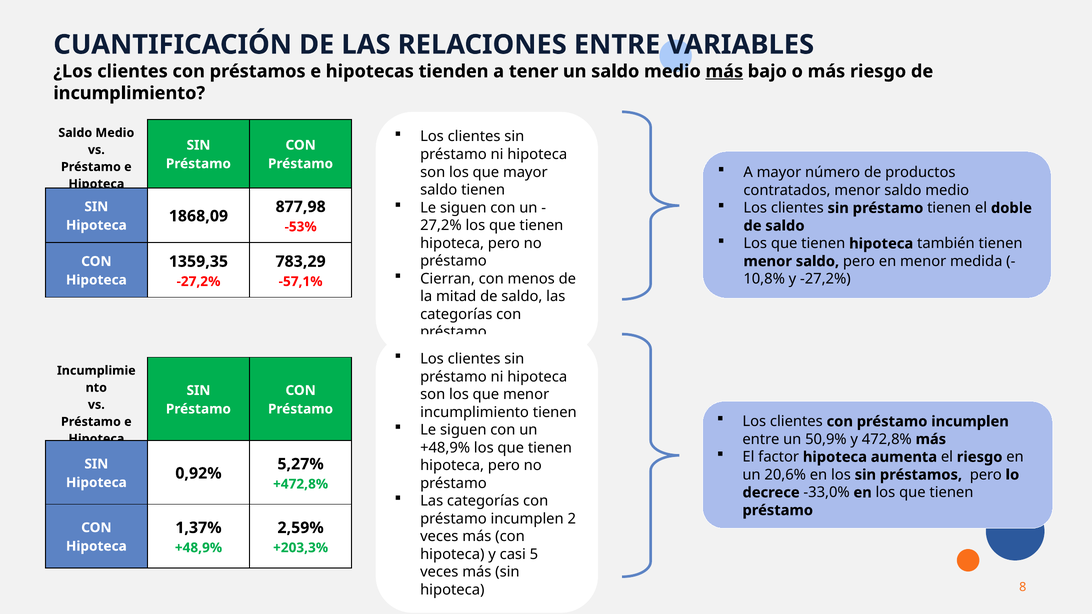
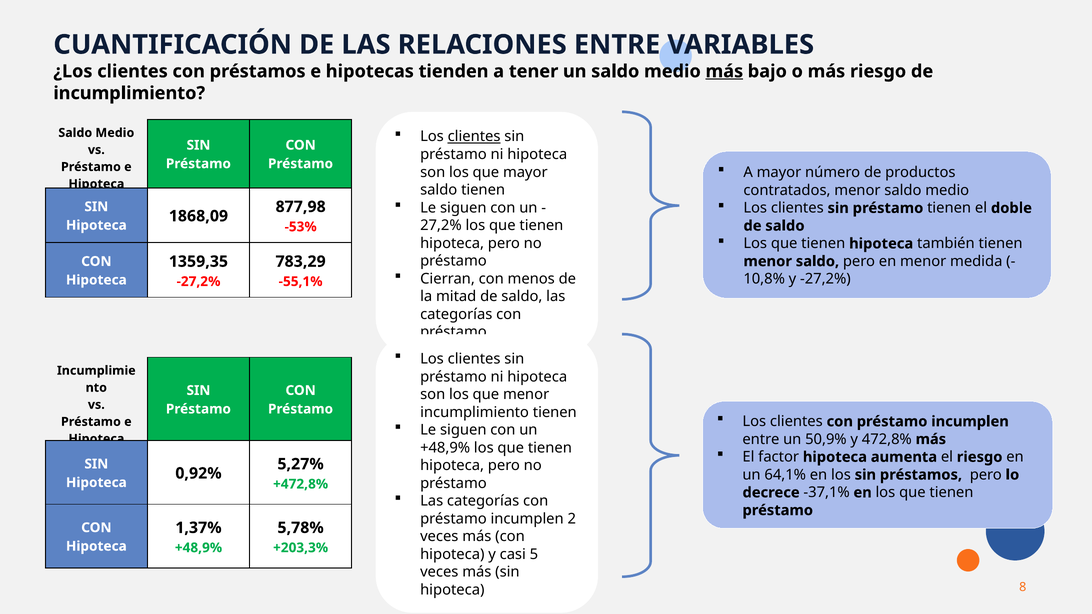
clientes at (474, 137) underline: none -> present
-57,1%: -57,1% -> -55,1%
20,6%: 20,6% -> 64,1%
-33,0%: -33,0% -> -37,1%
2,59%: 2,59% -> 5,78%
